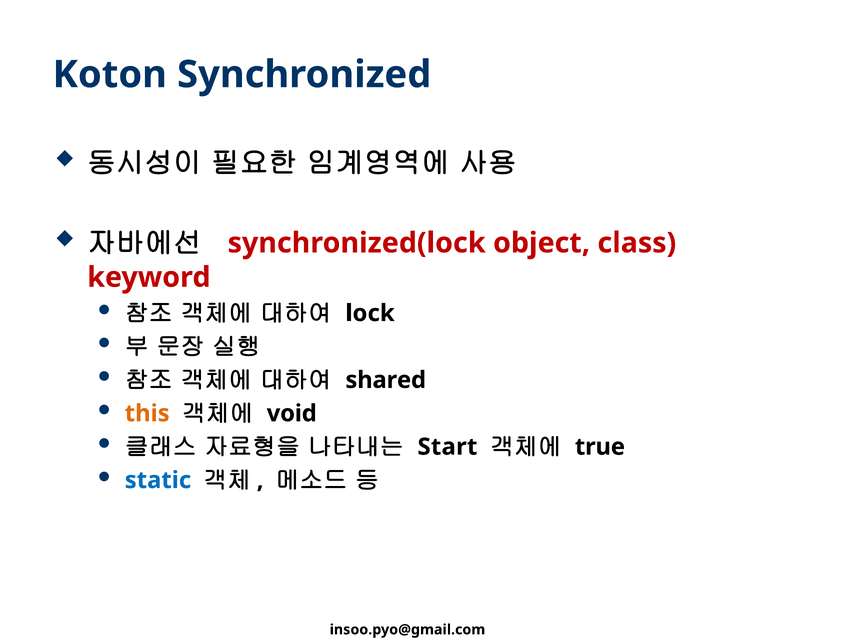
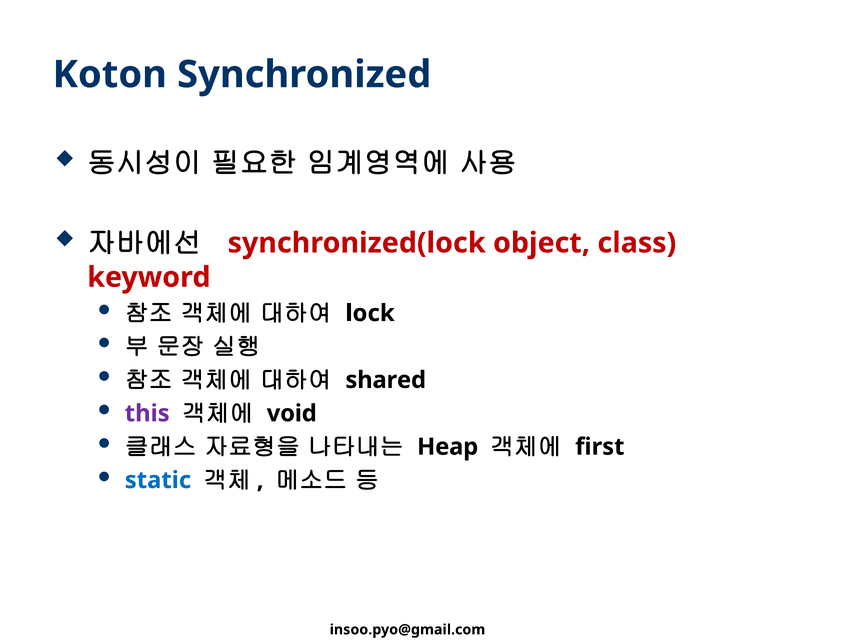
this colour: orange -> purple
Start: Start -> Heap
true: true -> first
